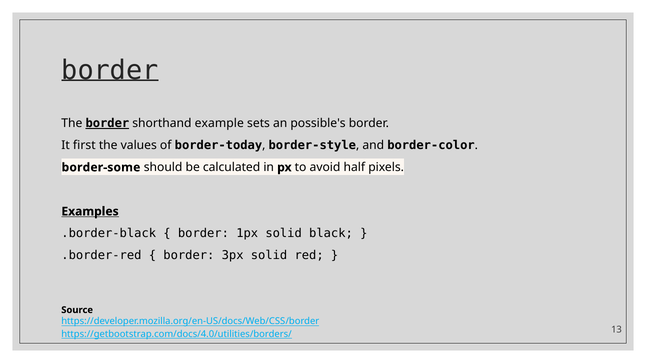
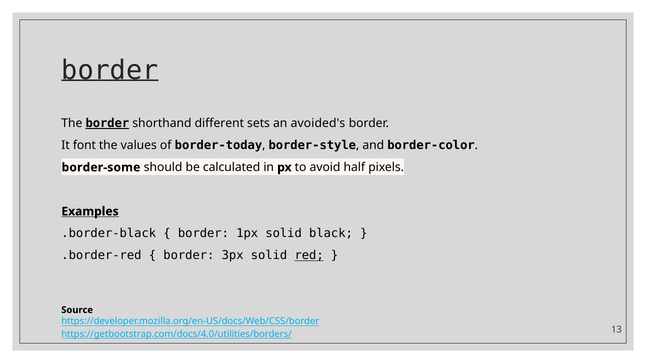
example: example -> different
possible's: possible's -> avoided's
first: first -> font
red underline: none -> present
